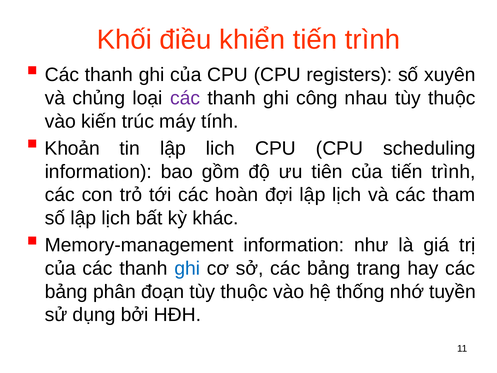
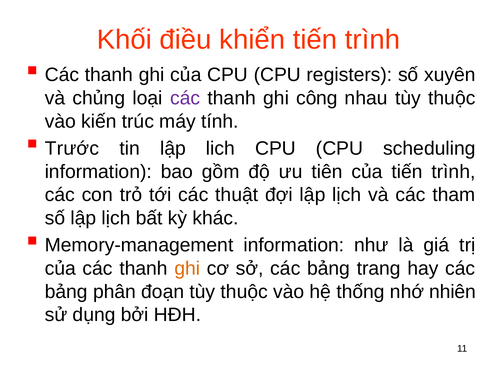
Khoản: Khoản -> Trước
hoàn: hoàn -> thuật
ghi at (187, 268) colour: blue -> orange
tuyền: tuyền -> nhiên
